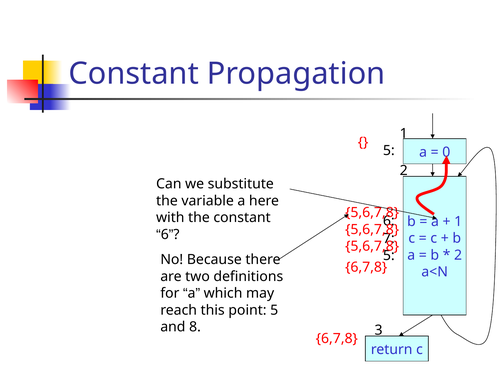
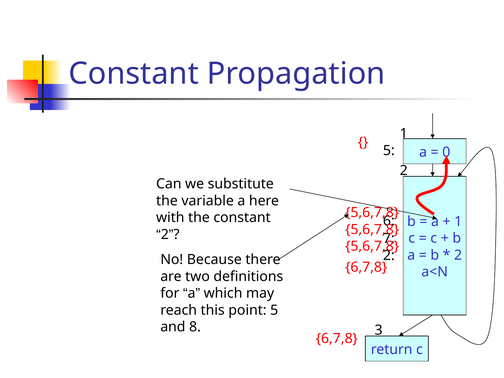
6 at (165, 234): 6 -> 2
5 at (389, 255): 5 -> 2
